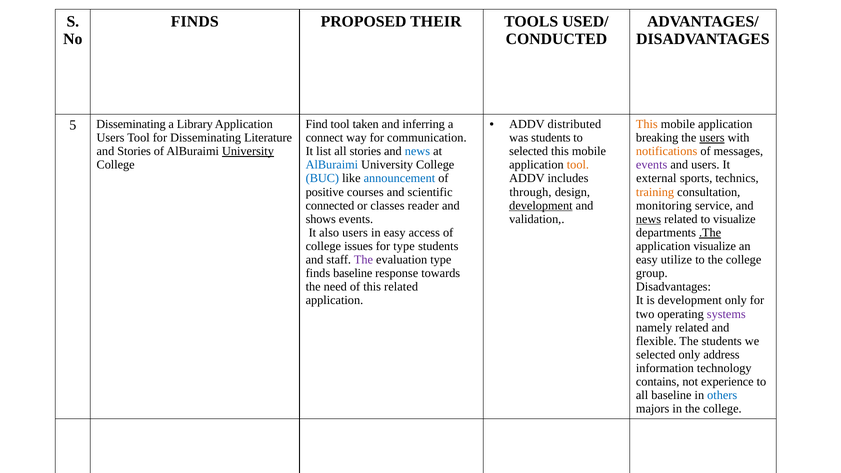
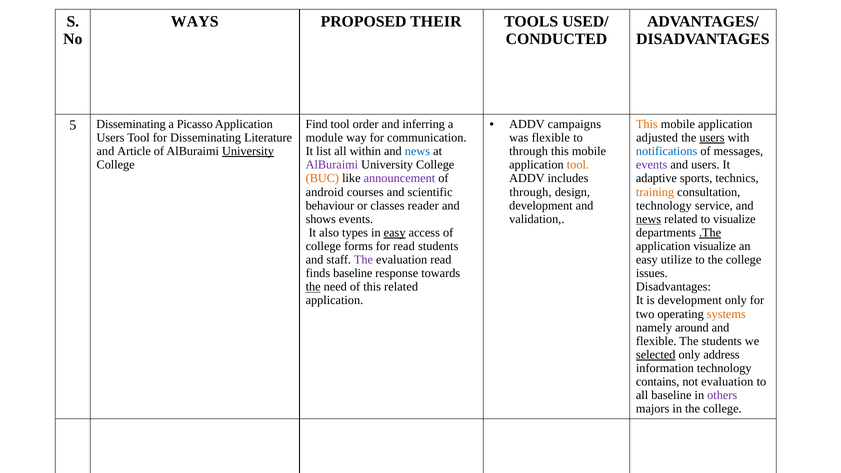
FINDS at (195, 21): FINDS -> WAYS
taken: taken -> order
distributed: distributed -> campaigns
Library: Library -> Picasso
connect: connect -> module
was students: students -> flexible
breaking: breaking -> adjusted
and Stories: Stories -> Article
all stories: stories -> within
selected at (529, 151): selected -> through
notifications colour: orange -> blue
AlBuraimi at (332, 165) colour: blue -> purple
BUC colour: blue -> orange
announcement colour: blue -> purple
external: external -> adaptive
positive: positive -> android
connected: connected -> behaviour
development at (541, 206) underline: present -> none
monitoring at (664, 206): monitoring -> technology
also users: users -> types
easy at (395, 233) underline: none -> present
issues: issues -> forms
for type: type -> read
evaluation type: type -> read
group: group -> issues
the at (313, 287) underline: none -> present
systems colour: purple -> orange
namely related: related -> around
selected at (656, 355) underline: none -> present
not experience: experience -> evaluation
others colour: blue -> purple
